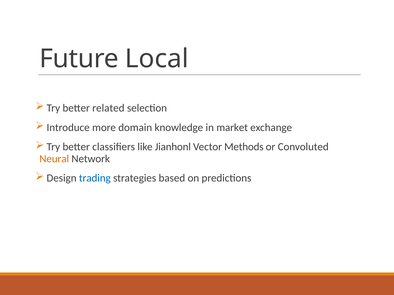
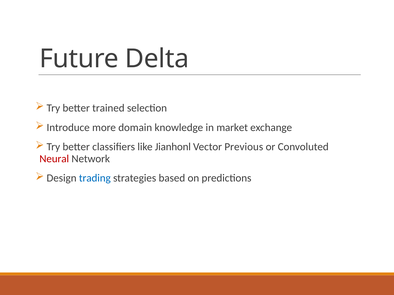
Local: Local -> Delta
related: related -> trained
Methods: Methods -> Previous
Neural colour: orange -> red
